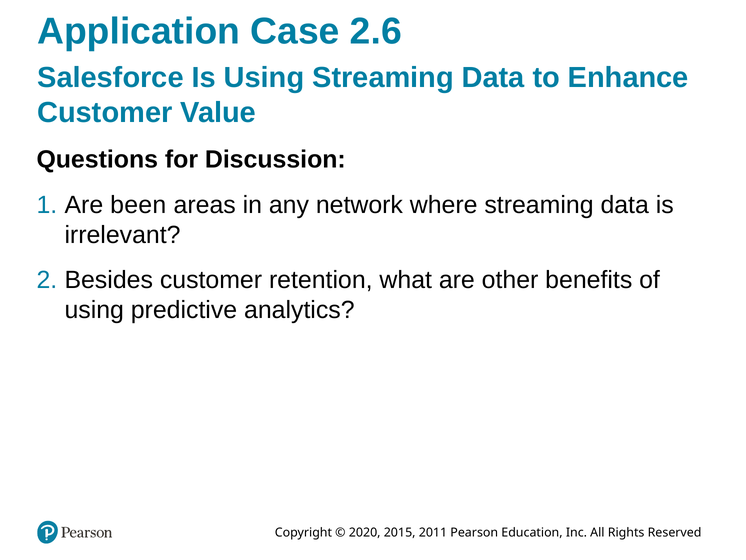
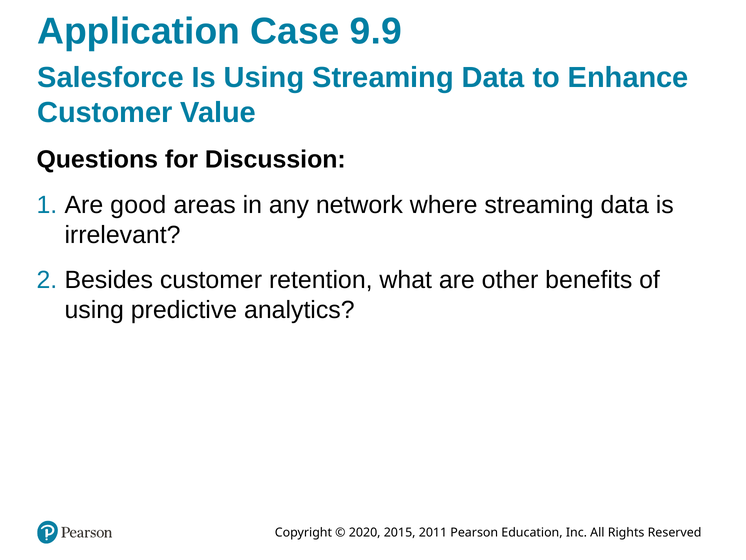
2.6: 2.6 -> 9.9
been: been -> good
